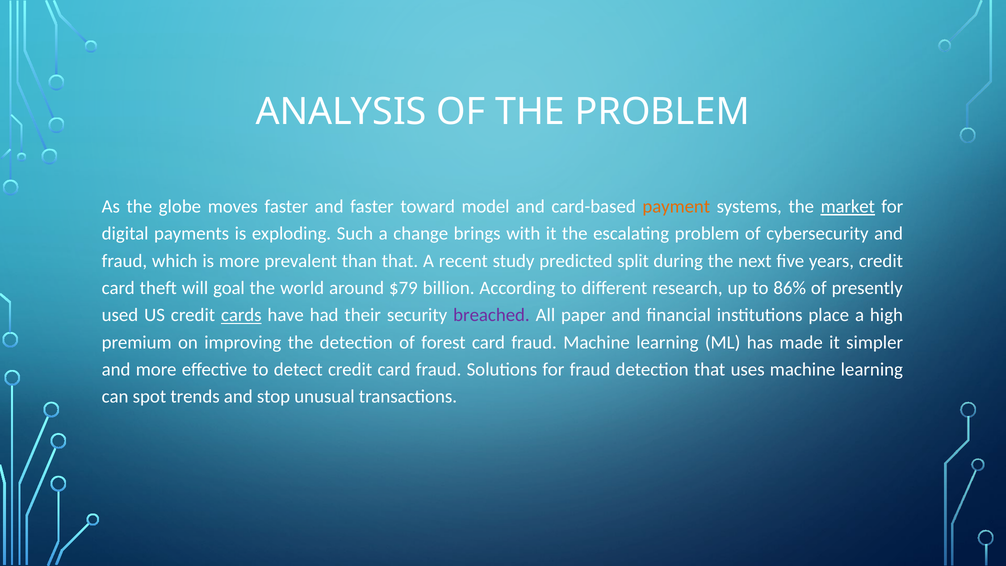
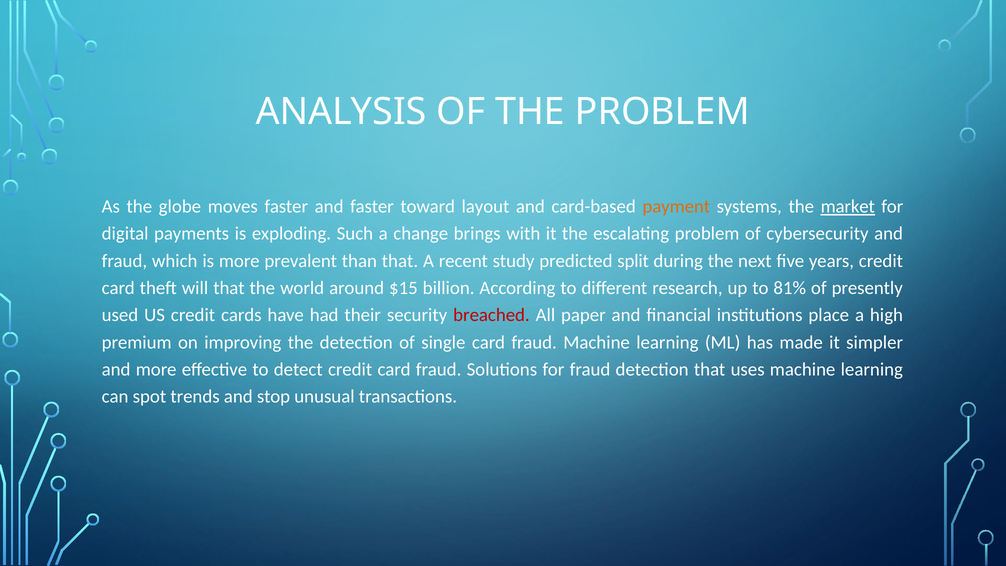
model: model -> layout
will goal: goal -> that
$79: $79 -> $15
86%: 86% -> 81%
cards underline: present -> none
breached colour: purple -> red
forest: forest -> single
